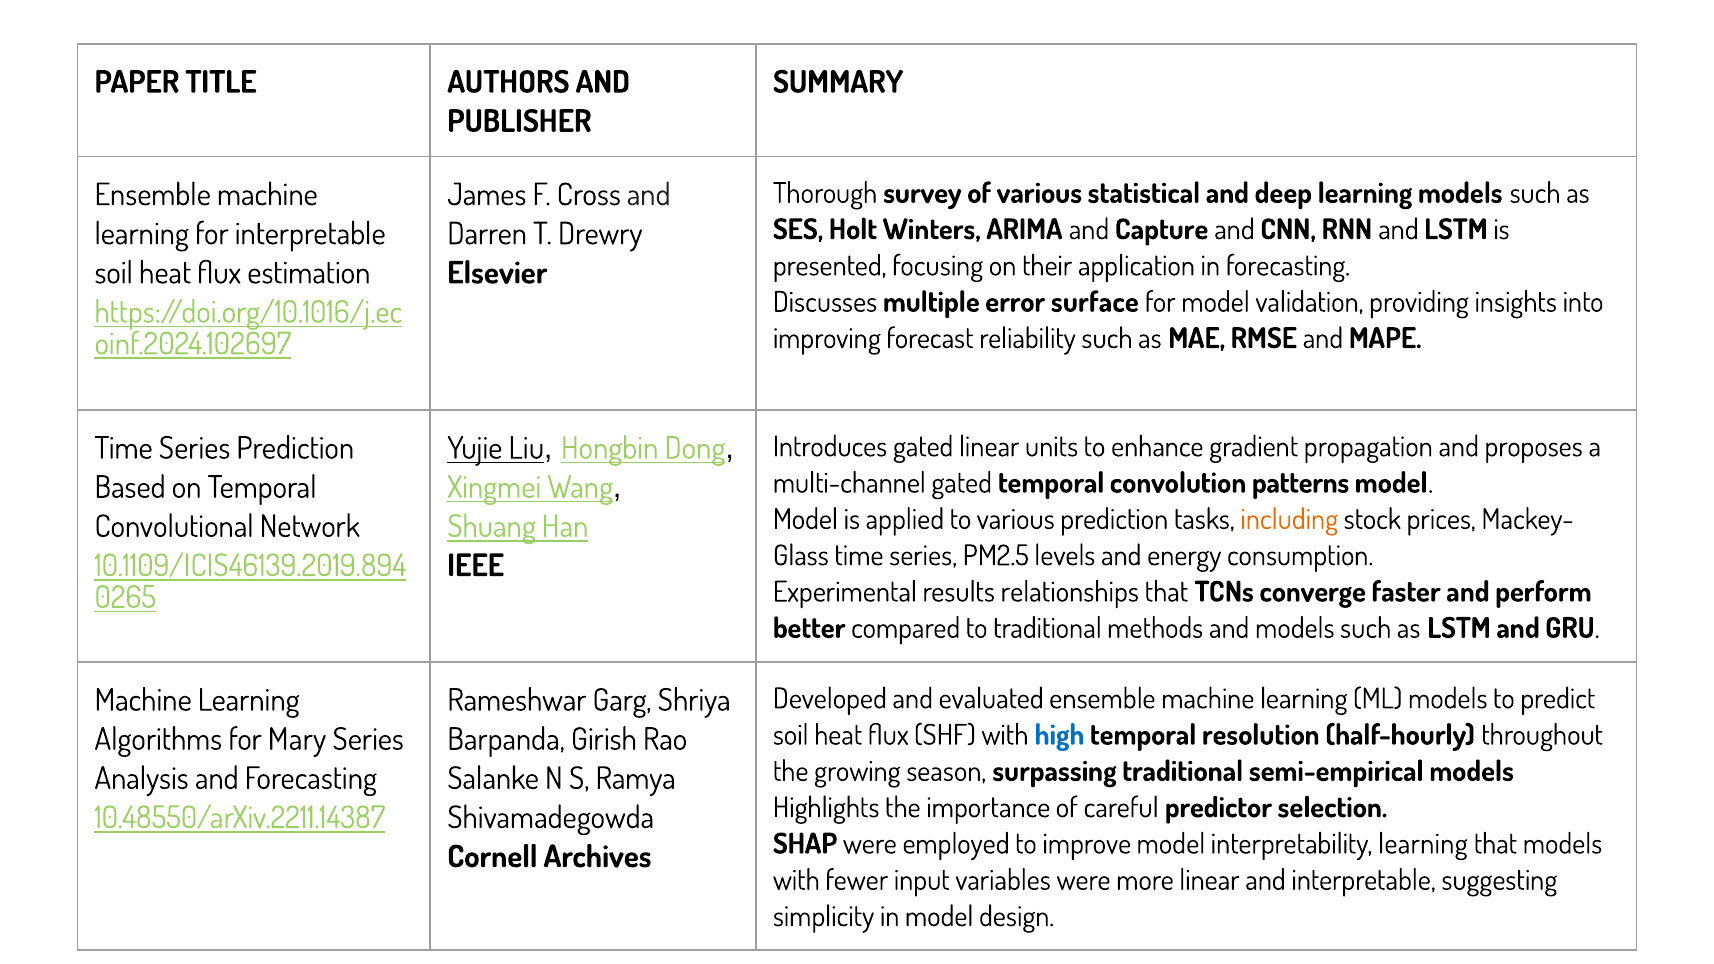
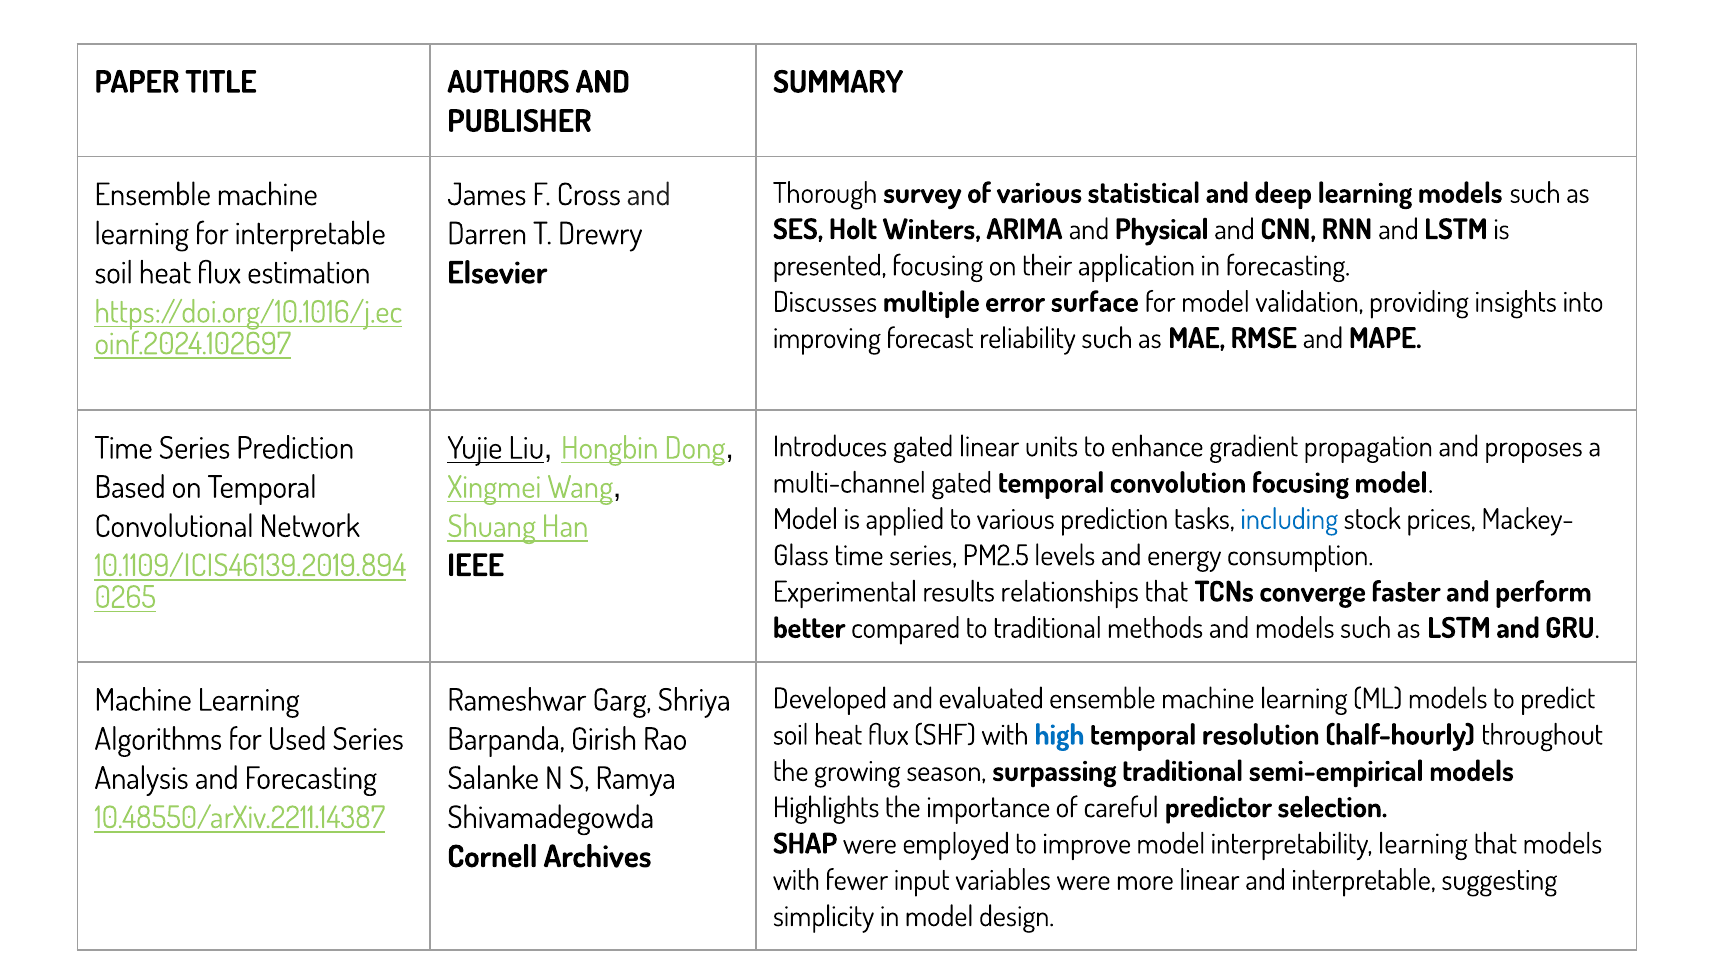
Capture: Capture -> Physical
convolution patterns: patterns -> focusing
including colour: orange -> blue
Mary: Mary -> Used
